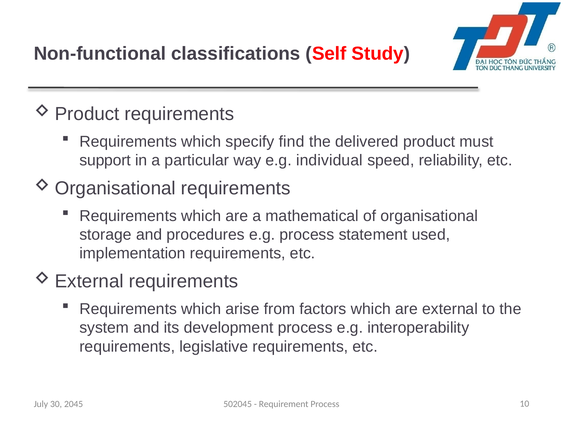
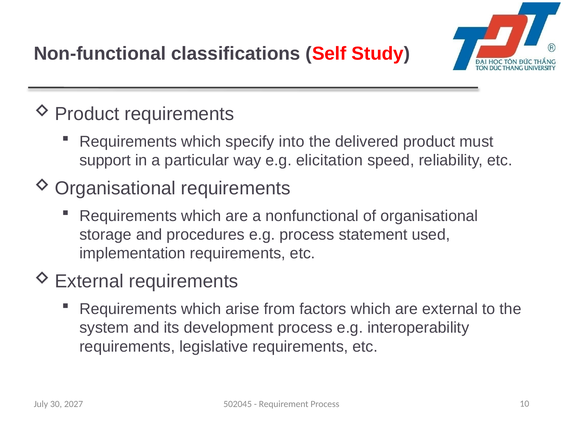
find: find -> into
individual: individual -> elicitation
mathematical: mathematical -> nonfunctional
2045: 2045 -> 2027
